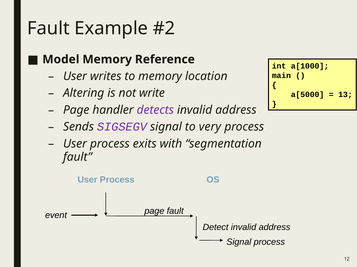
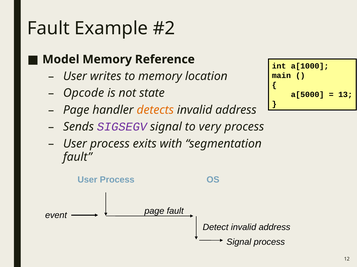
Altering: Altering -> Opcode
write: write -> state
detects colour: purple -> orange
